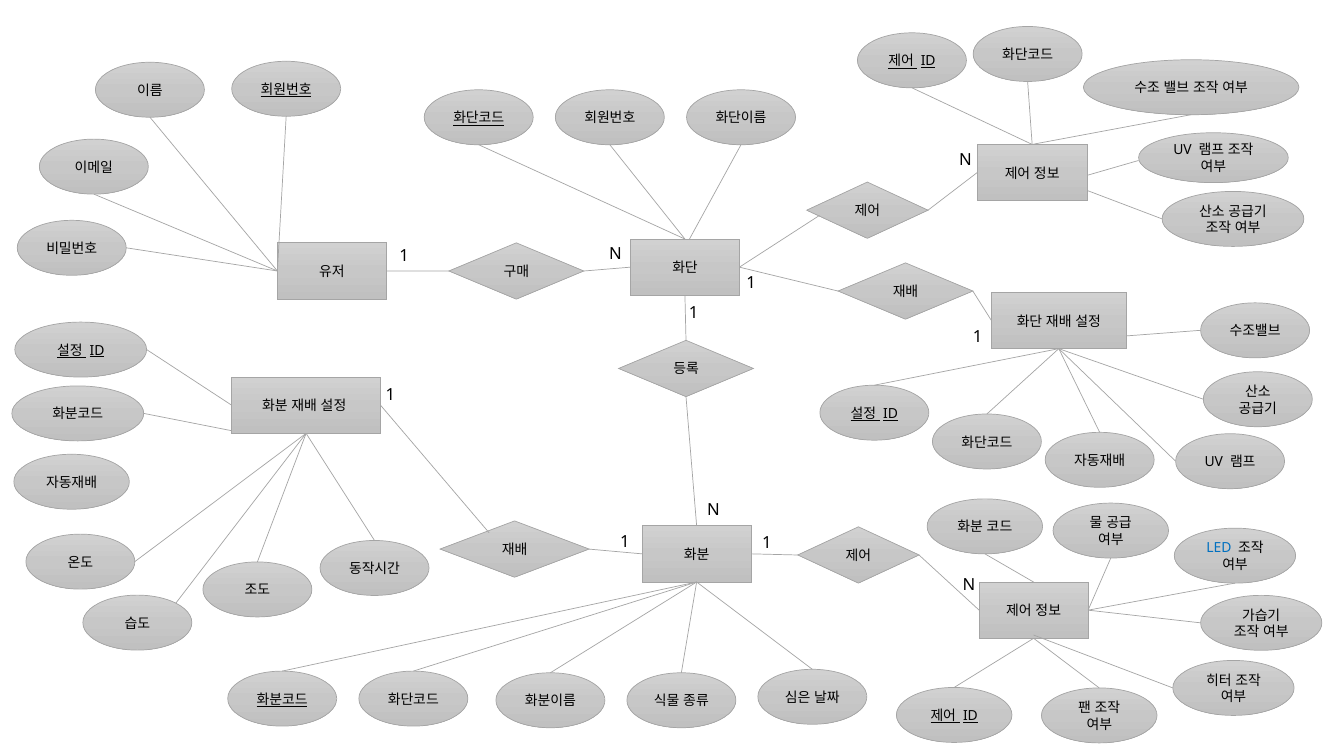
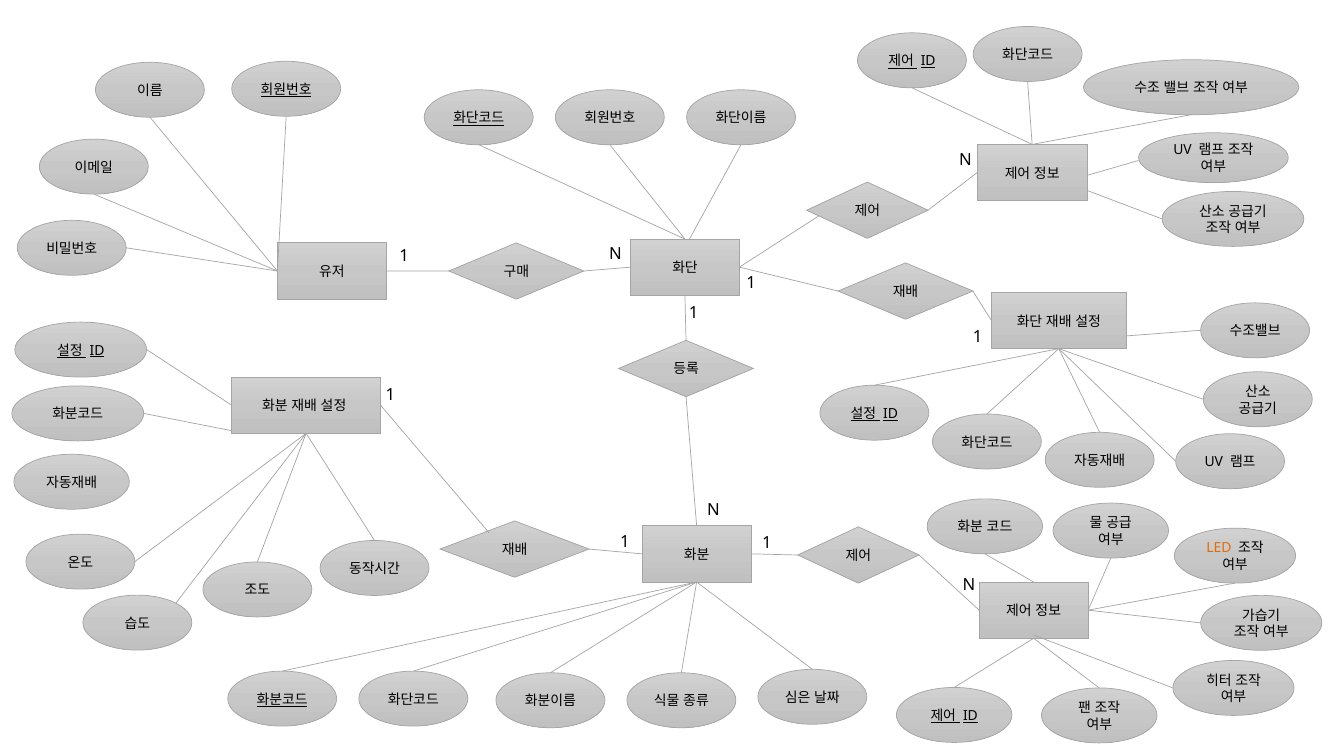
LED colour: blue -> orange
